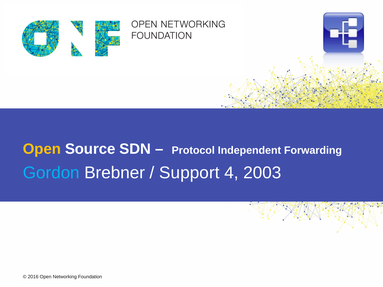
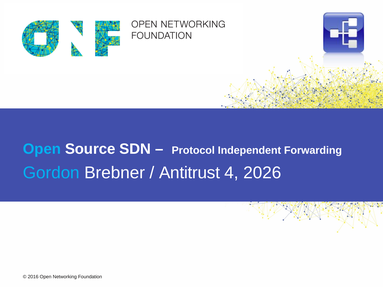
Open at (42, 149) colour: yellow -> light blue
Support: Support -> Antitrust
2003: 2003 -> 2026
